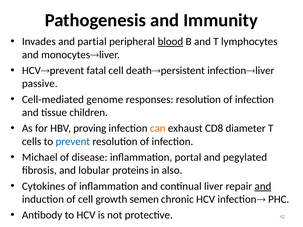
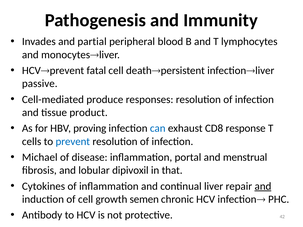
blood underline: present -> none
genome: genome -> produce
children: children -> product
can colour: orange -> blue
diameter: diameter -> response
pegylated: pegylated -> menstrual
proteins: proteins -> dipivoxil
also: also -> that
